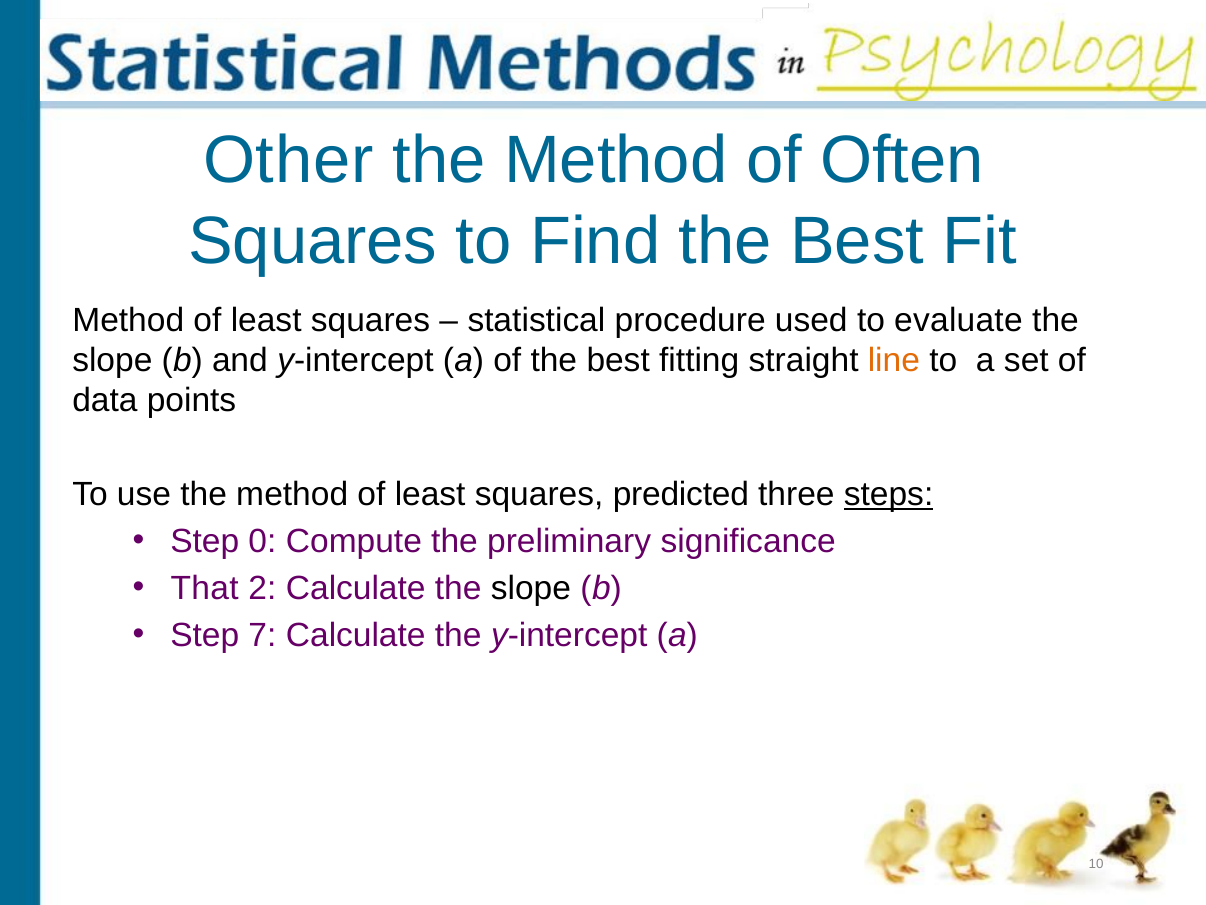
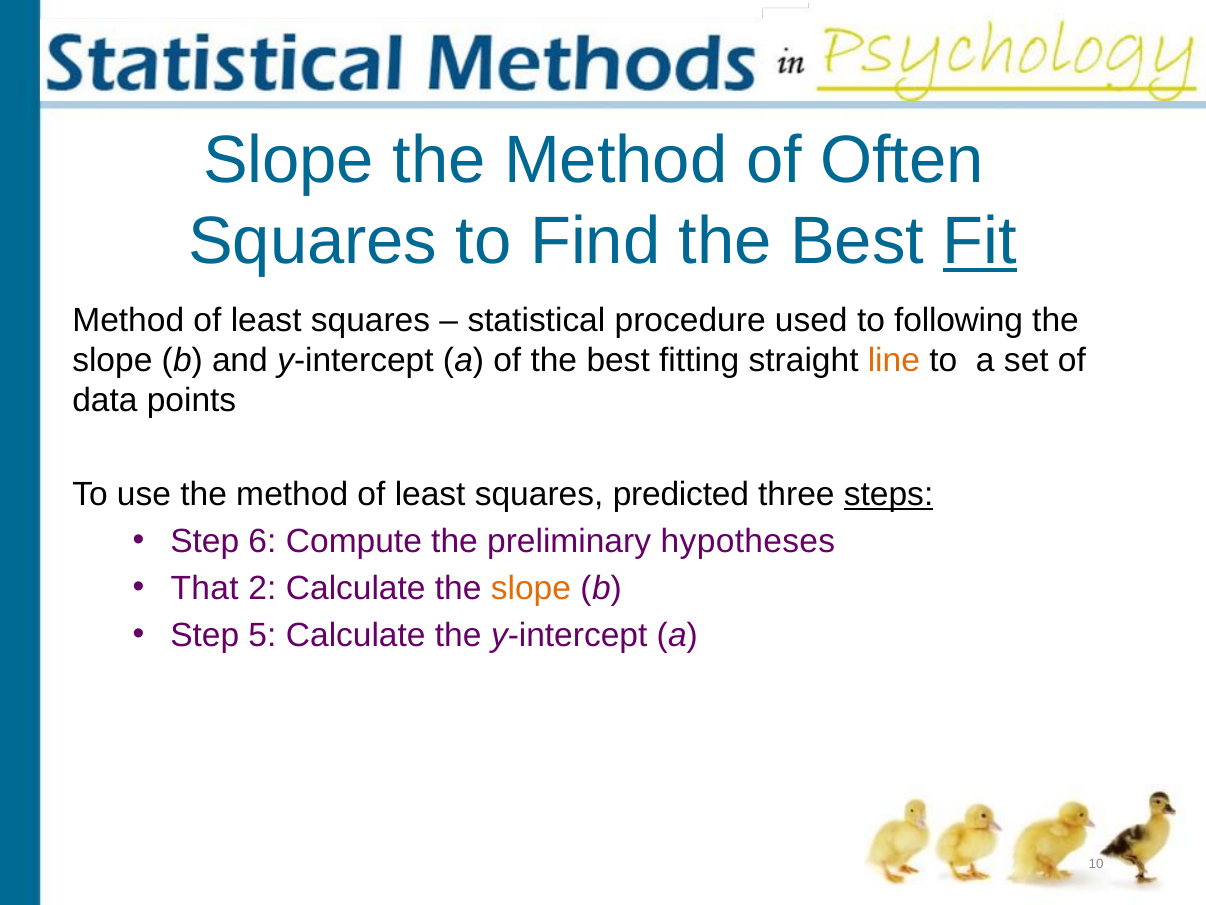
Other at (288, 160): Other -> Slope
Fit underline: none -> present
evaluate: evaluate -> following
0: 0 -> 6
significance: significance -> hypotheses
slope at (531, 588) colour: black -> orange
7: 7 -> 5
